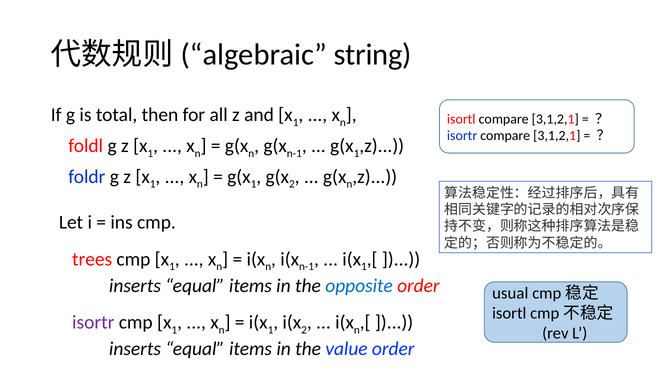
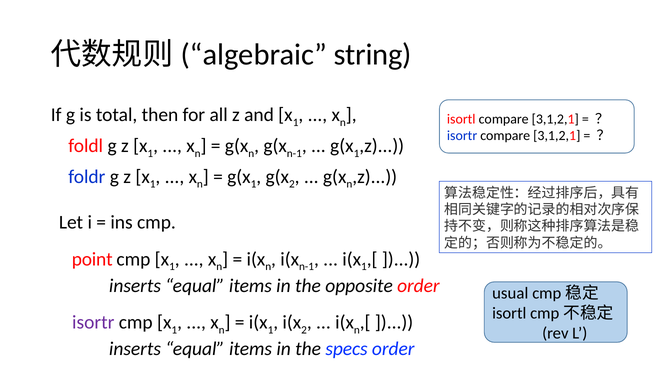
trees: trees -> point
opposite colour: blue -> black
value: value -> specs
